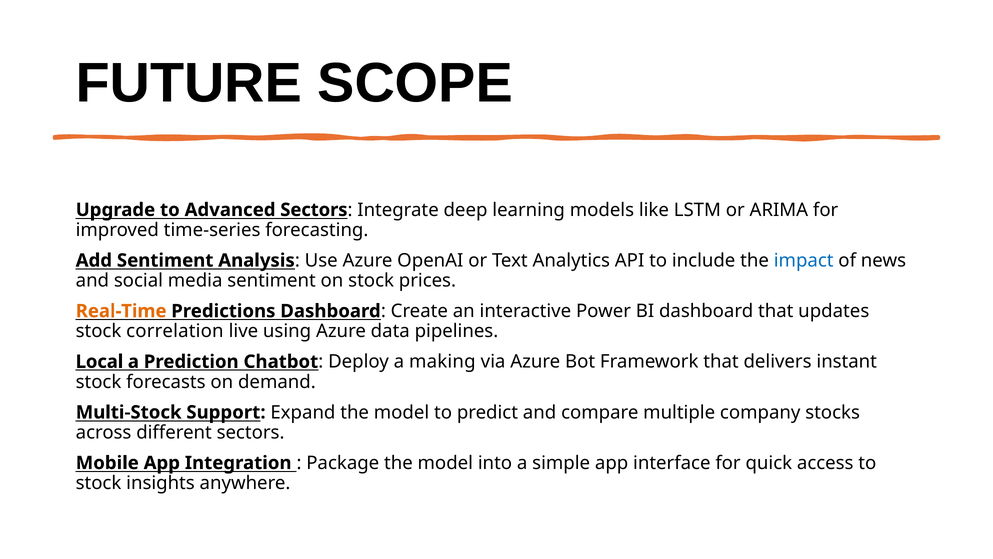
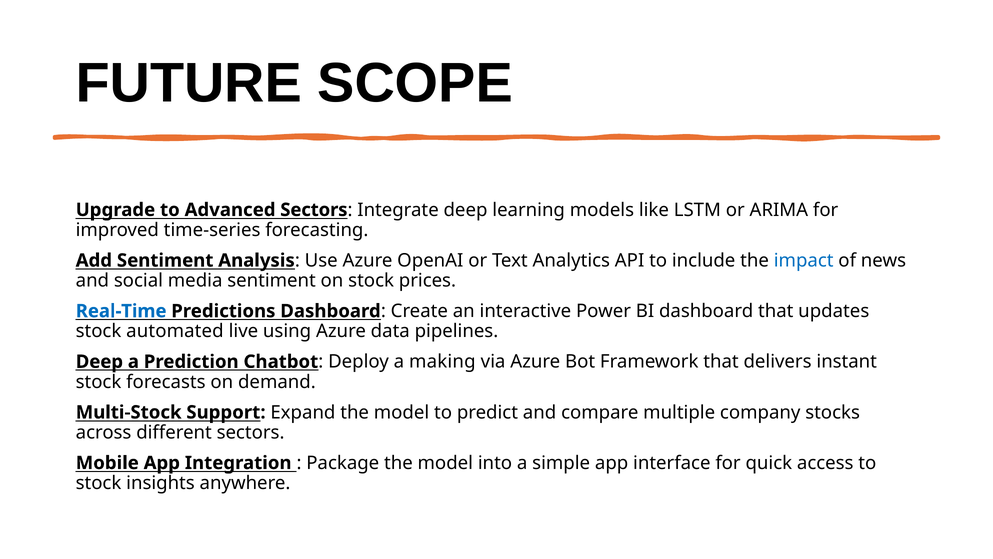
Real-Time colour: orange -> blue
correlation: correlation -> automated
Local at (99, 361): Local -> Deep
